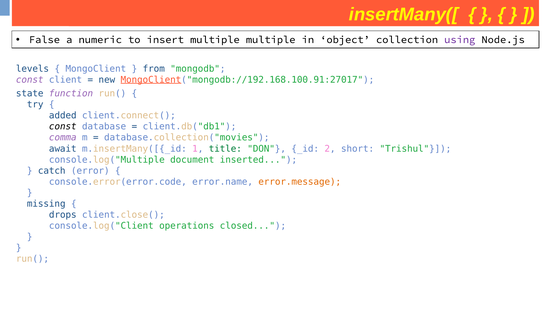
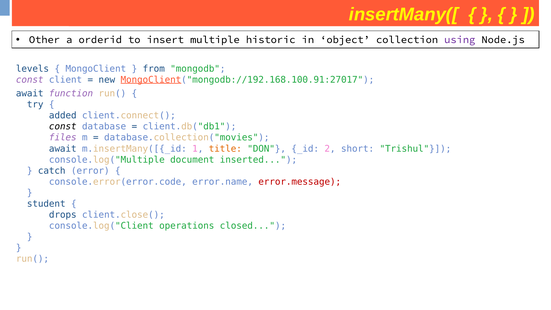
False: False -> Other
numeric: numeric -> orderid
multiple multiple: multiple -> historic
state at (30, 94): state -> await
comma: comma -> files
title colour: green -> orange
error.message colour: orange -> red
missing: missing -> student
